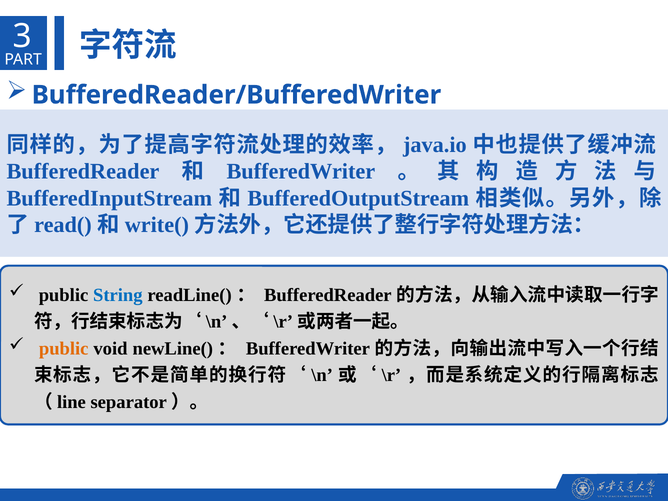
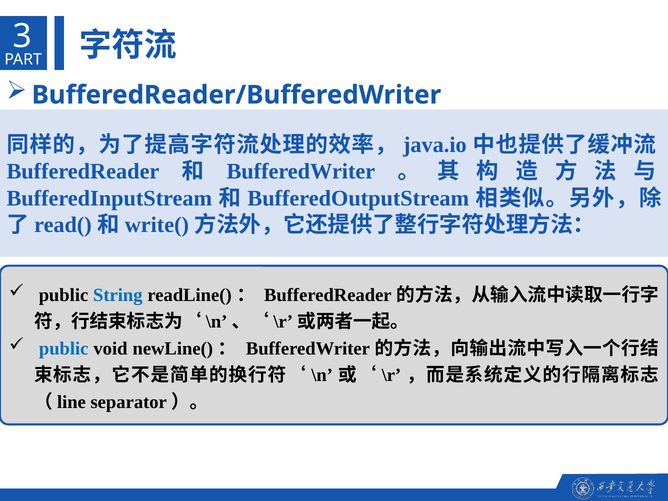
public at (64, 349) colour: orange -> blue
